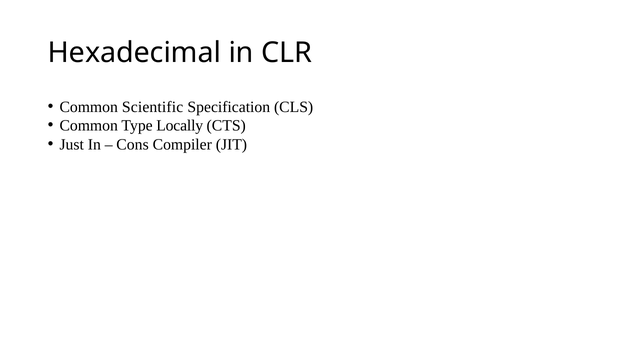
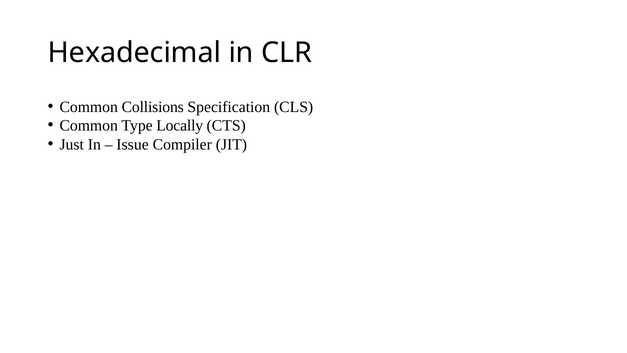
Scientific: Scientific -> Collisions
Cons: Cons -> Issue
